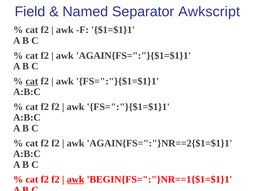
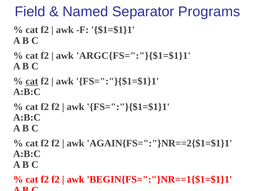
Awkscript: Awkscript -> Programs
AGAIN{FS=":"}{$1=$1}1: AGAIN{FS=":"}{$1=$1}1 -> ARGC{FS=":"}{$1=$1}1
awk at (76, 180) underline: present -> none
